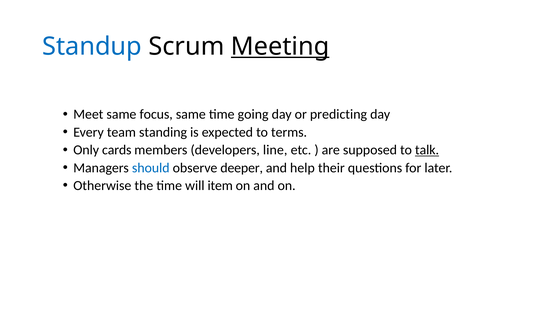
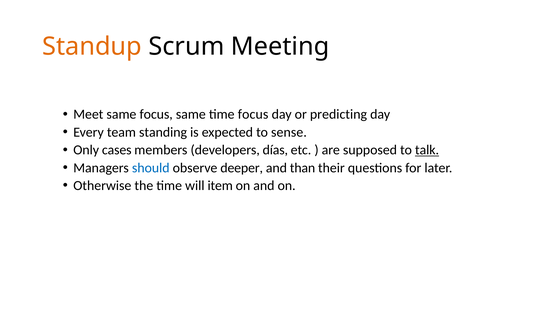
Standup colour: blue -> orange
Meeting underline: present -> none
time going: going -> focus
terms: terms -> sense
cards: cards -> cases
line: line -> días
help: help -> than
